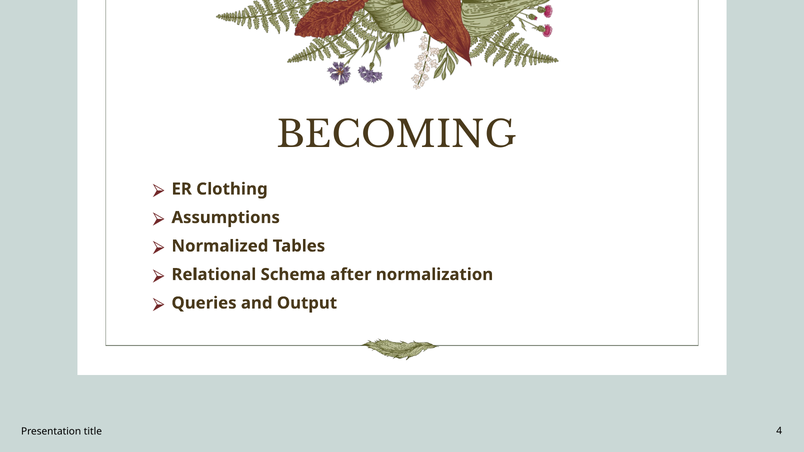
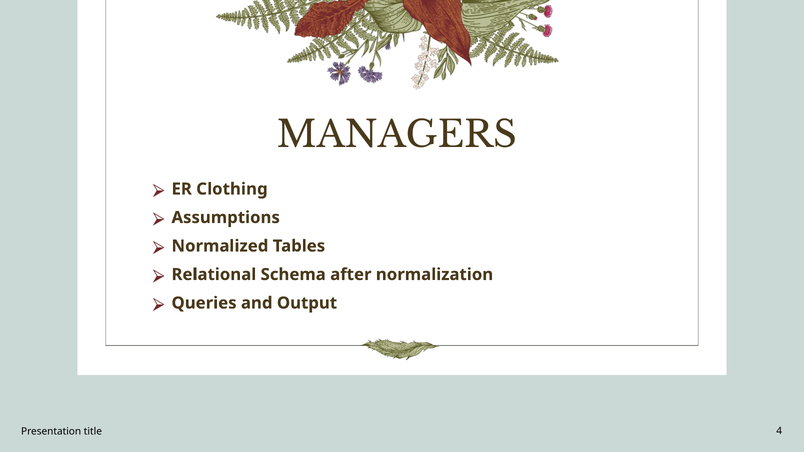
BECOMING: BECOMING -> MANAGERS
